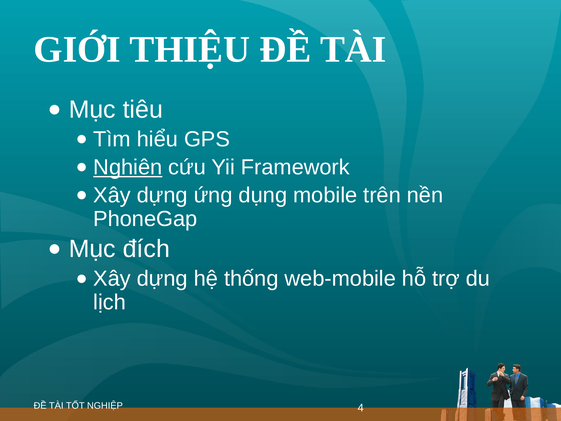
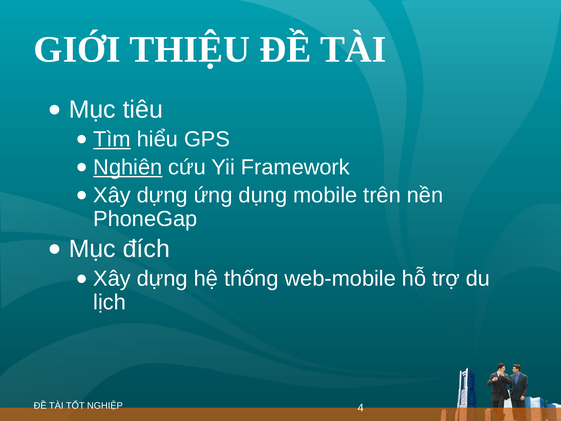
Tìm underline: none -> present
